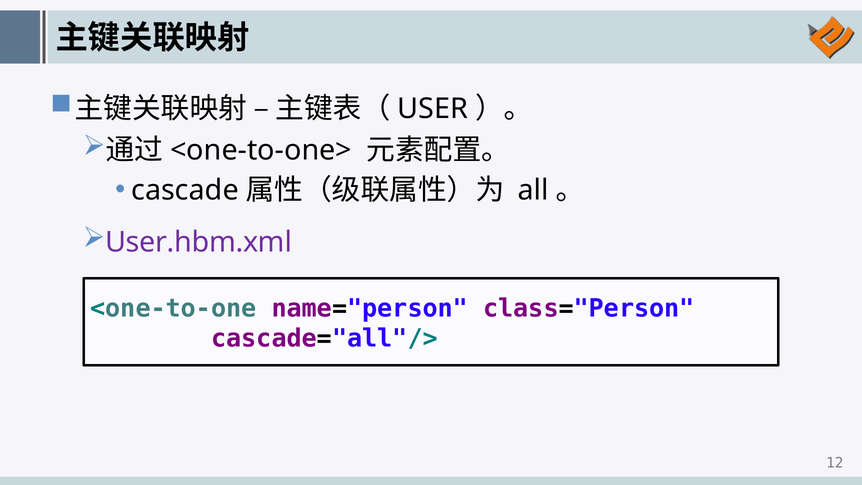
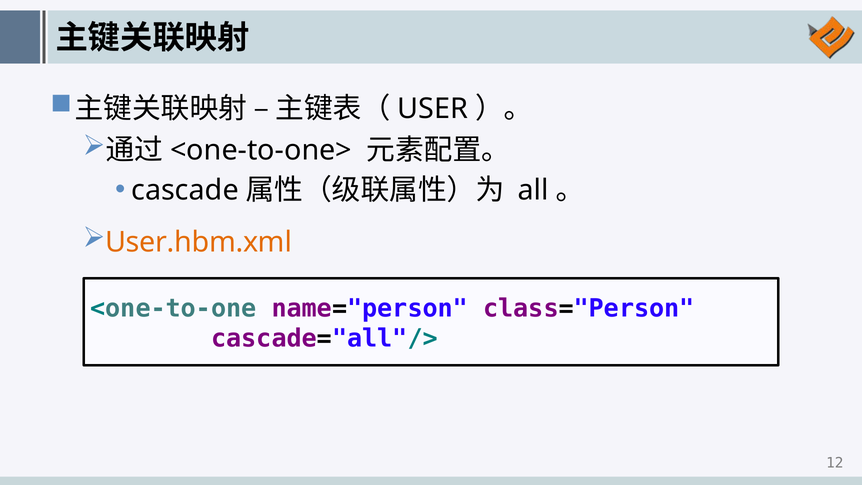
User.hbm.xml colour: purple -> orange
